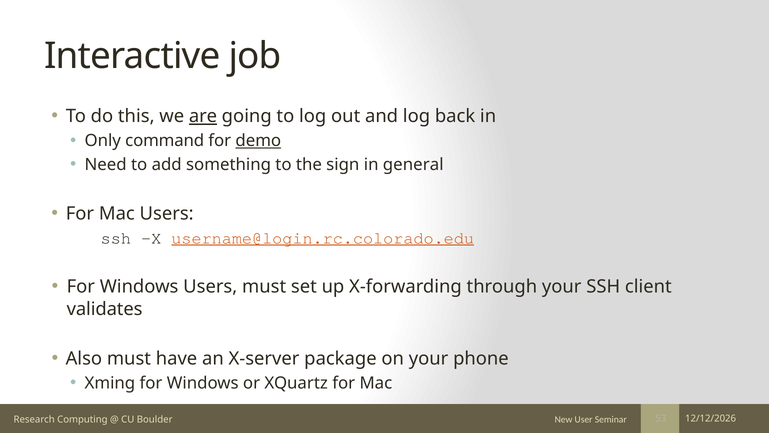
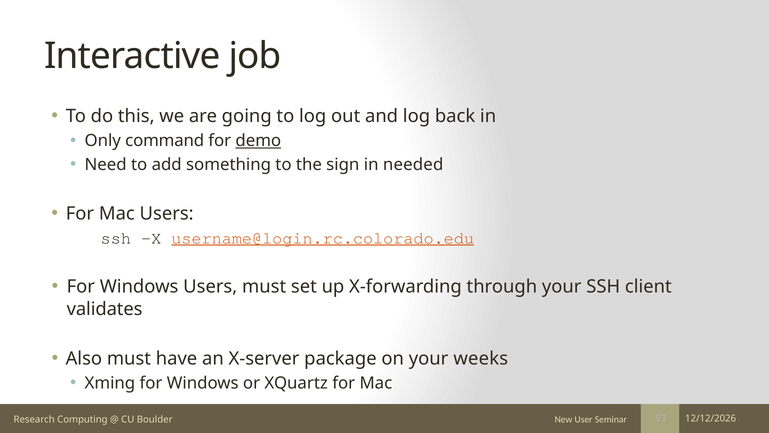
are underline: present -> none
general: general -> needed
phone: phone -> weeks
